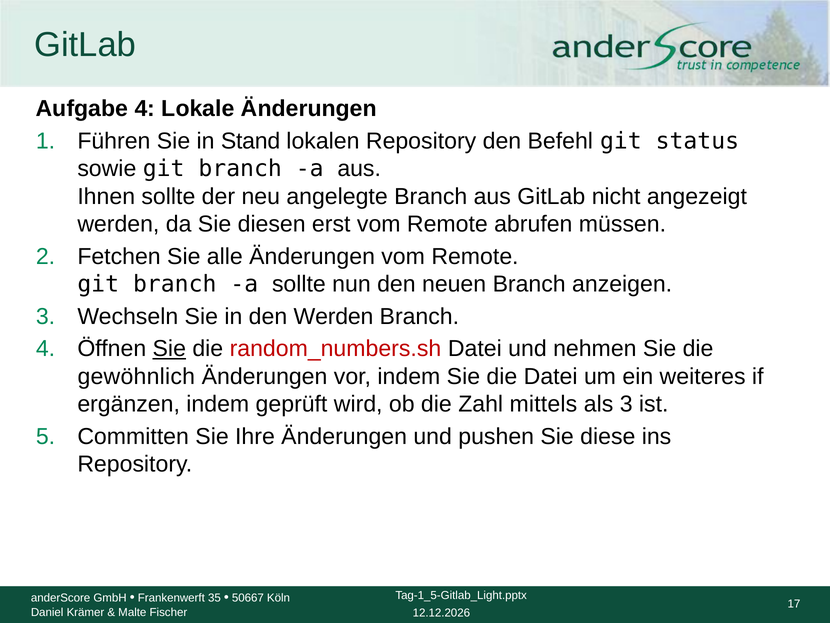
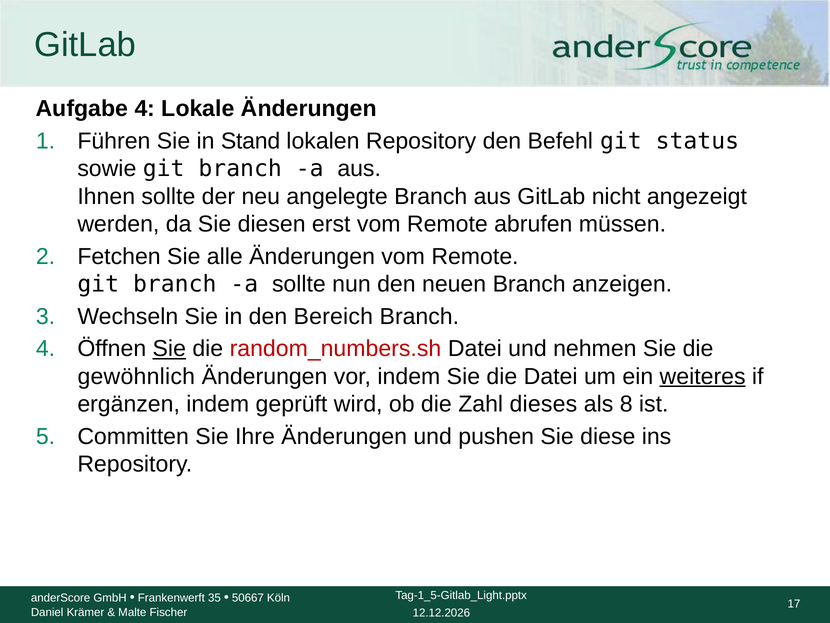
den Werden: Werden -> Bereich
weiteres underline: none -> present
mittels: mittels -> dieses
als 3: 3 -> 8
